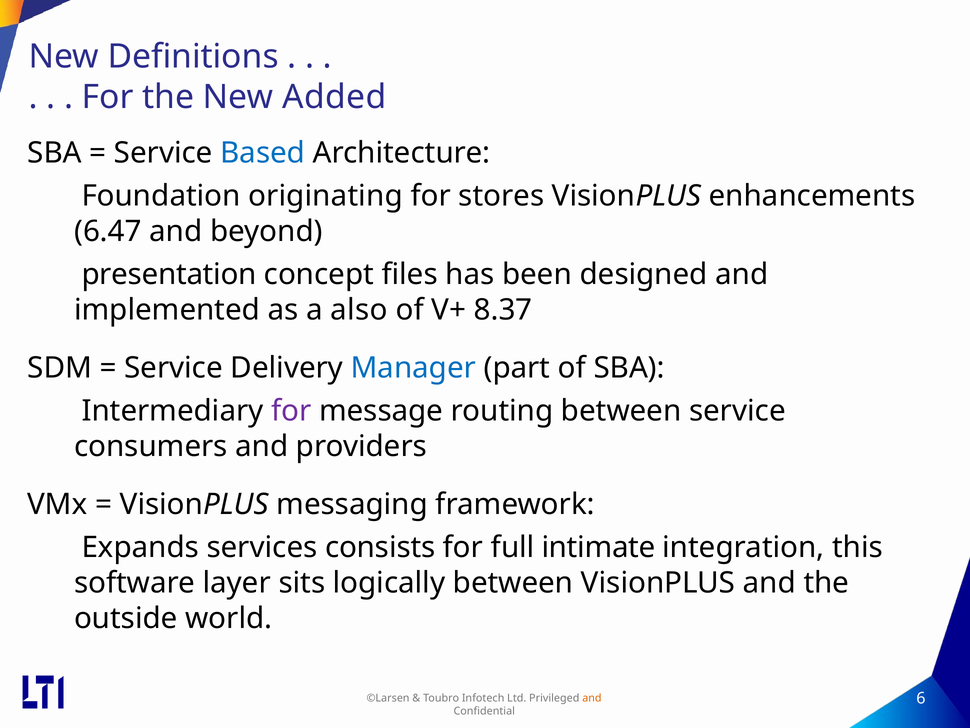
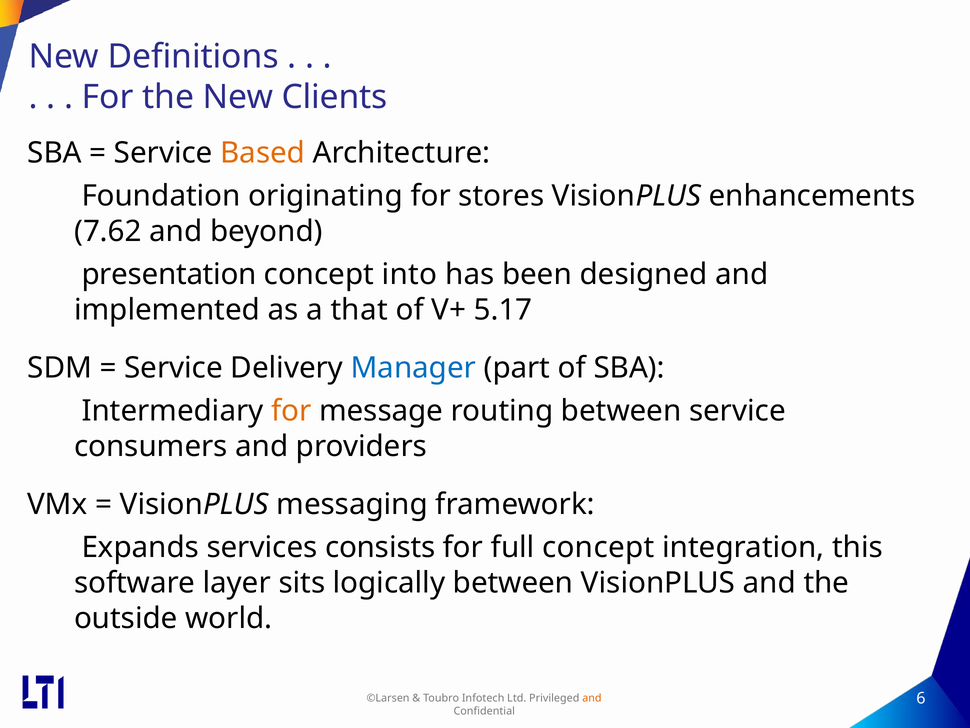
Added: Added -> Clients
Based colour: blue -> orange
6.47: 6.47 -> 7.62
files: files -> into
also: also -> that
8.37: 8.37 -> 5.17
for at (291, 411) colour: purple -> orange
full intimate: intimate -> concept
